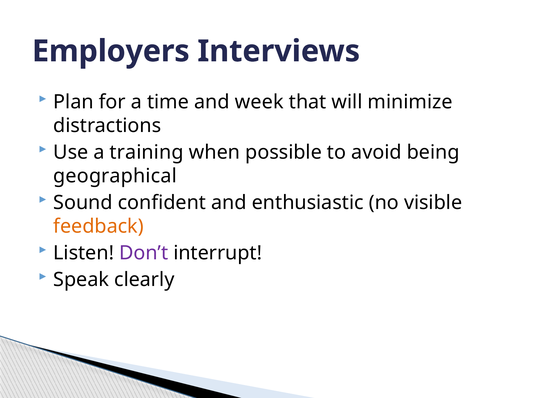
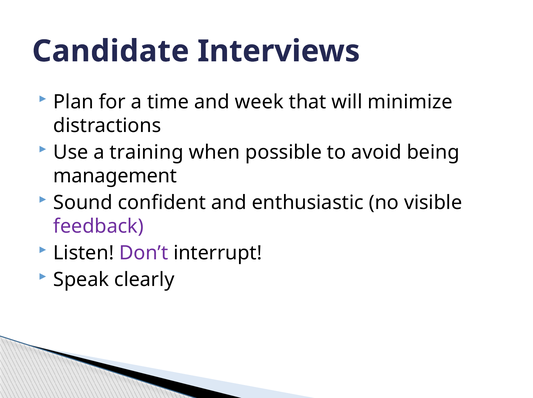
Employers: Employers -> Candidate
geographical: geographical -> management
feedback colour: orange -> purple
